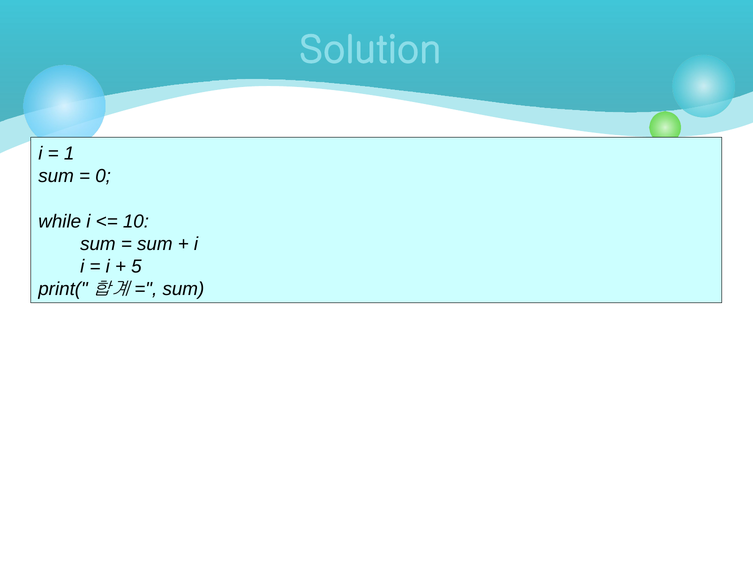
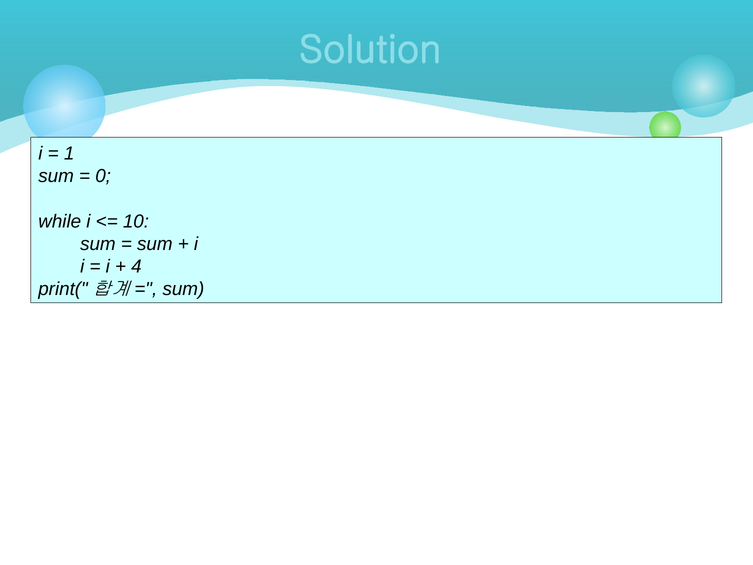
5: 5 -> 4
